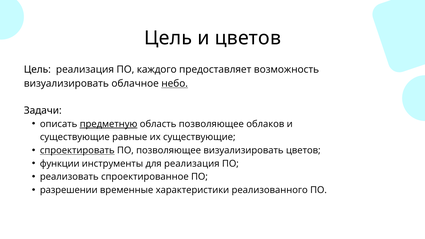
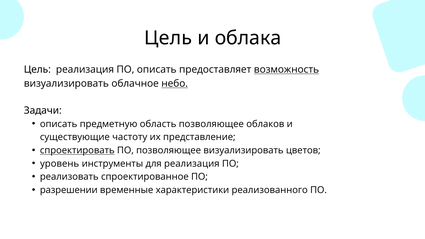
и цветов: цветов -> облака
ПО каждого: каждого -> описать
возможность underline: none -> present
предметную underline: present -> none
равные: равные -> частоту
их существующие: существующие -> представление
функции: функции -> уровень
